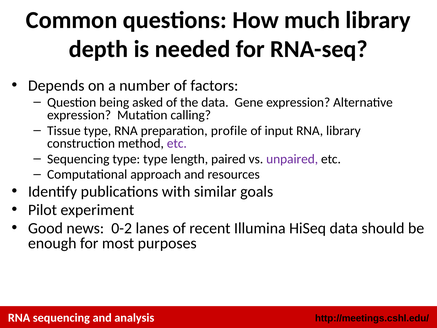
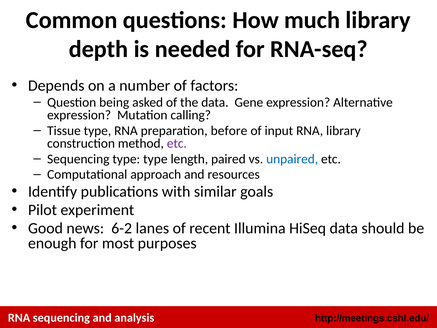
profile: profile -> before
unpaired colour: purple -> blue
0-2: 0-2 -> 6-2
